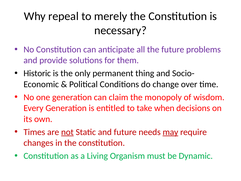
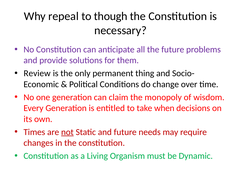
merely: merely -> though
Historic: Historic -> Review
may underline: present -> none
